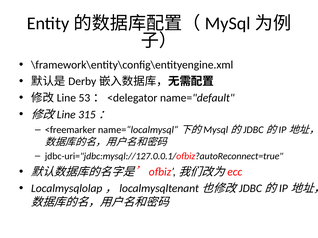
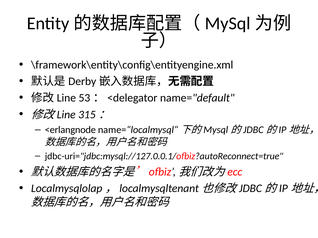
<freemarker: <freemarker -> <erlangnode
